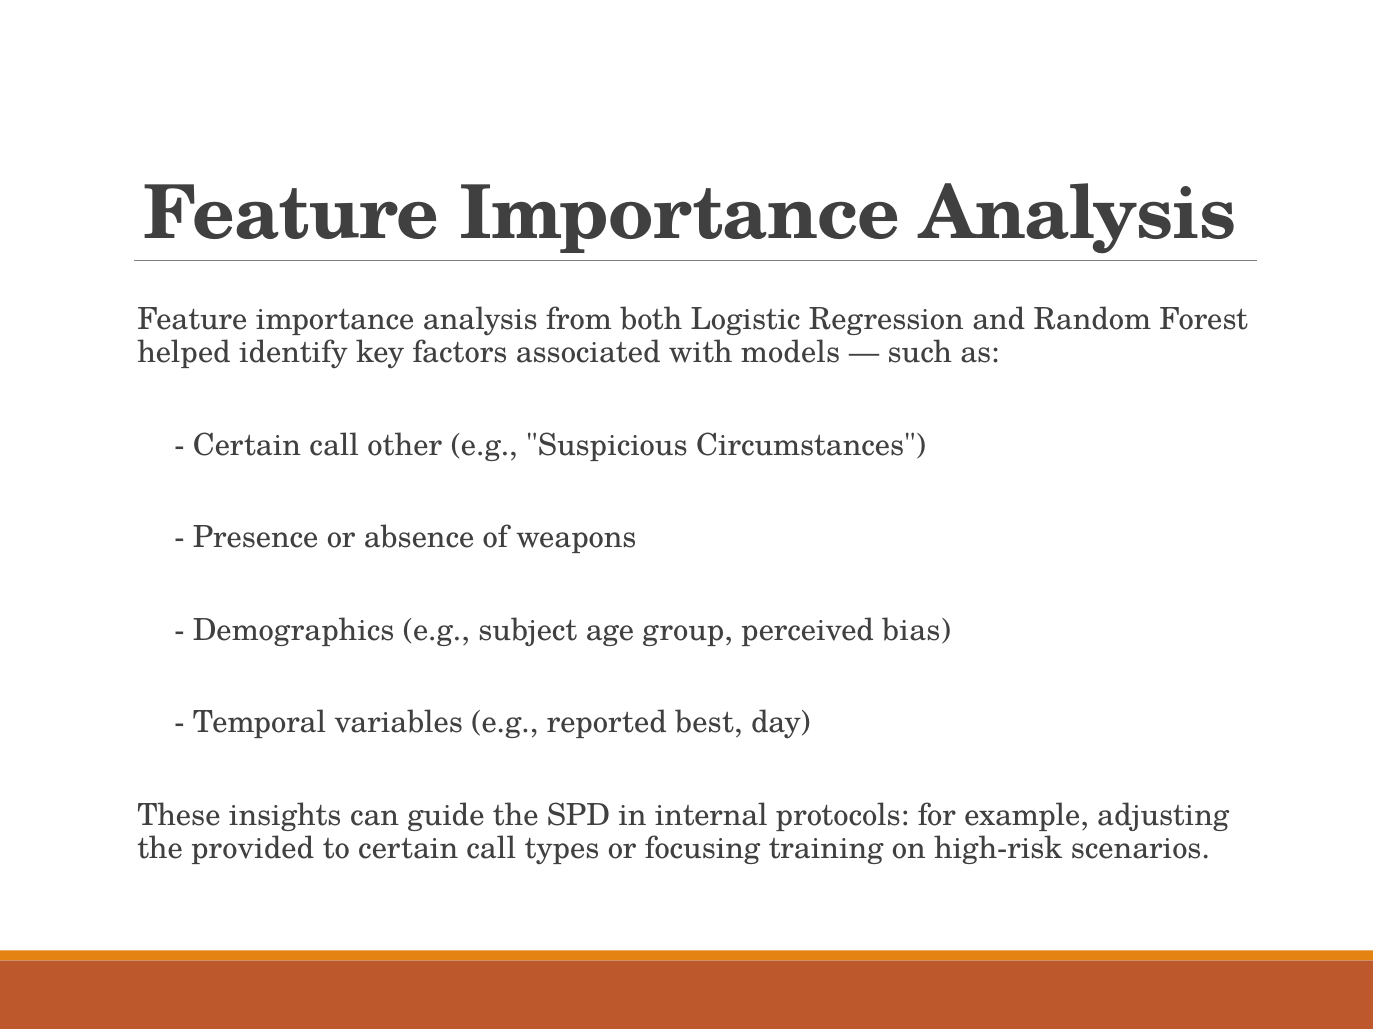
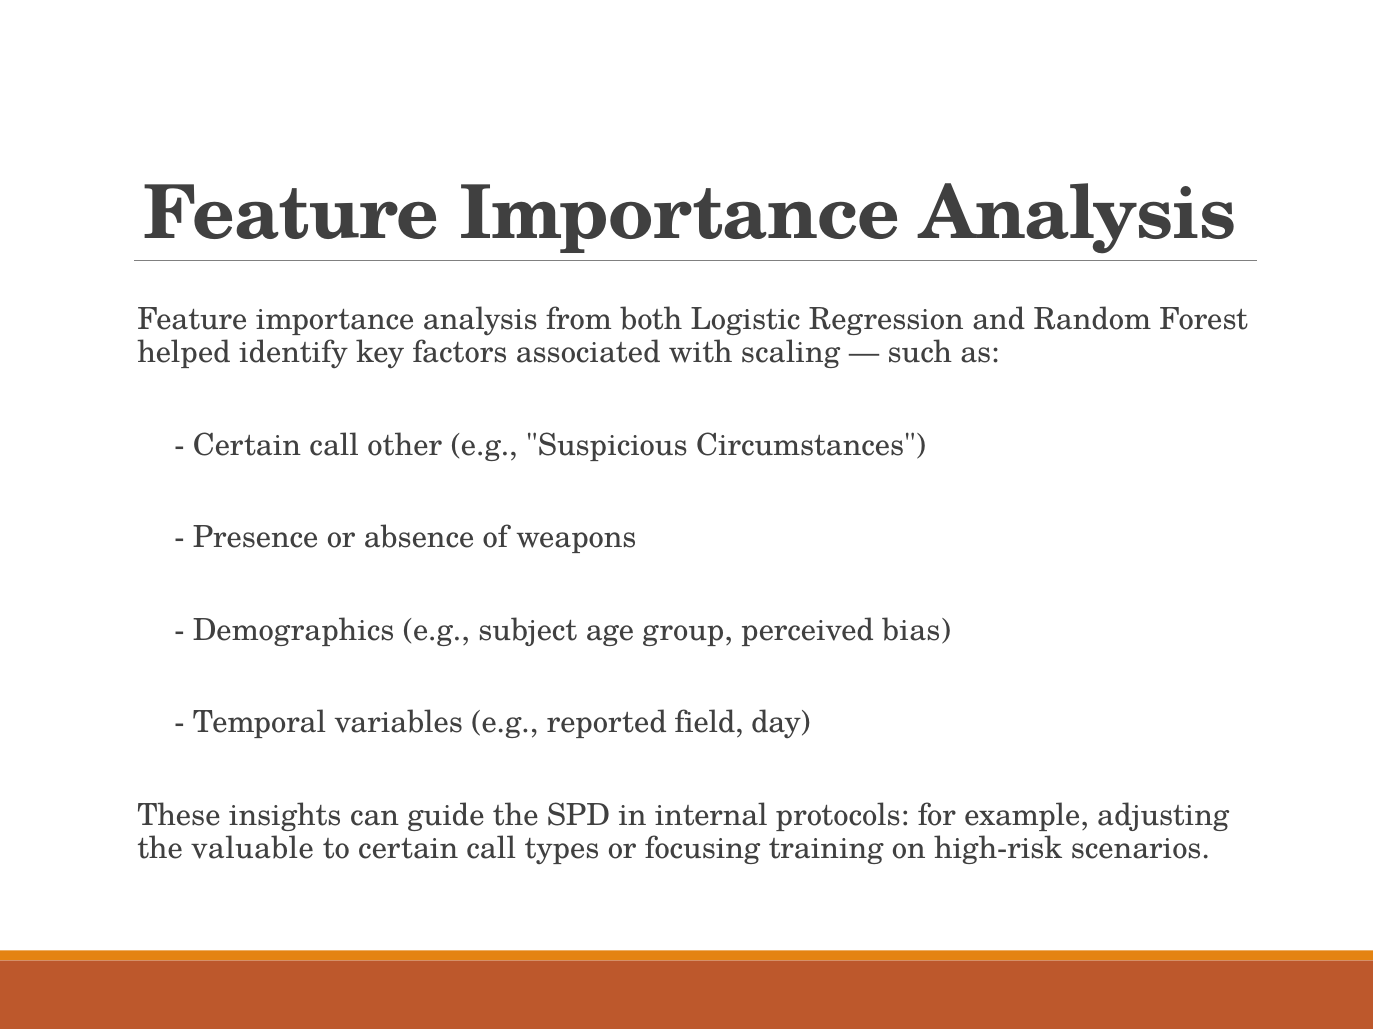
models: models -> scaling
best: best -> field
provided: provided -> valuable
